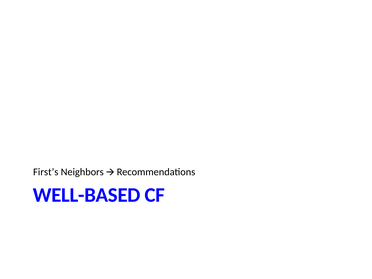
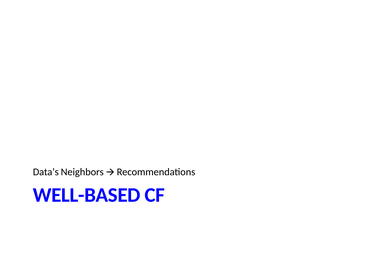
First’s: First’s -> Data’s
